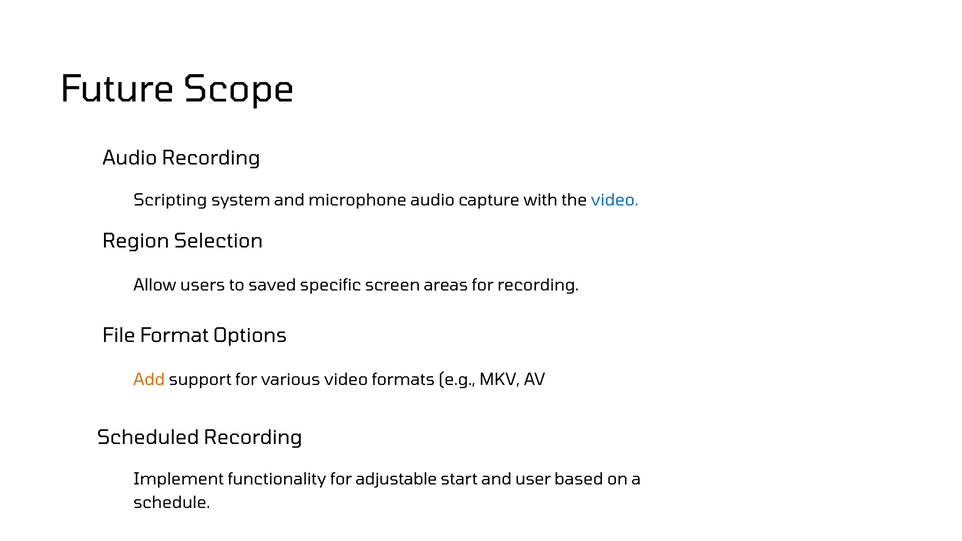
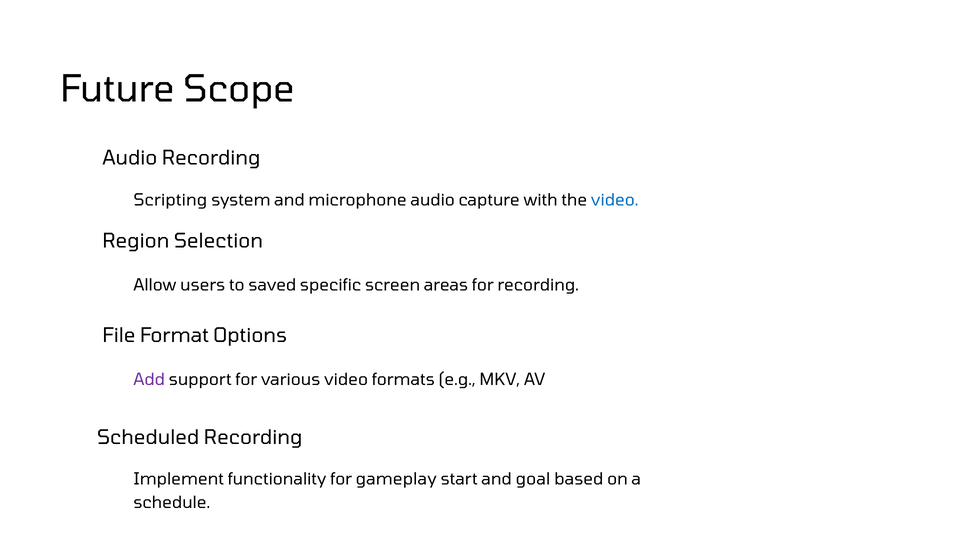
Add colour: orange -> purple
adjustable: adjustable -> gameplay
user: user -> goal
